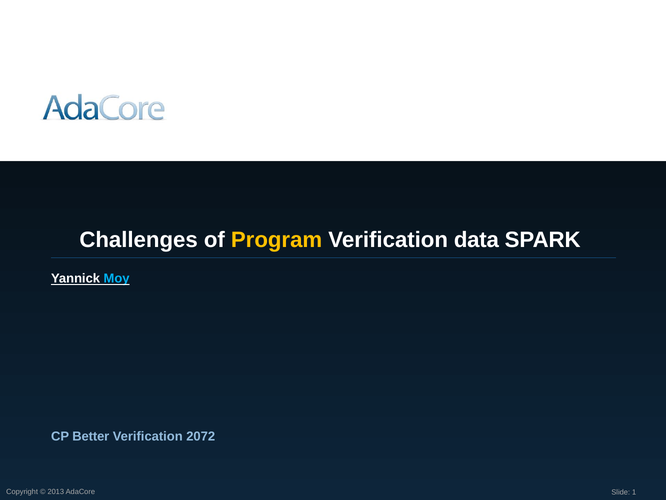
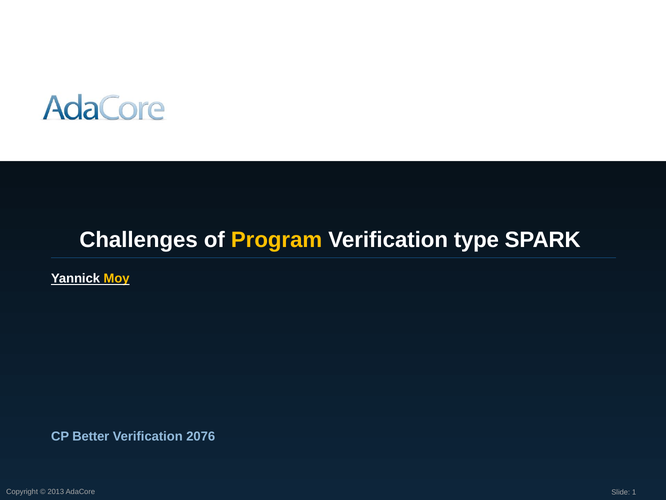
data: data -> type
Moy colour: light blue -> yellow
2072: 2072 -> 2076
